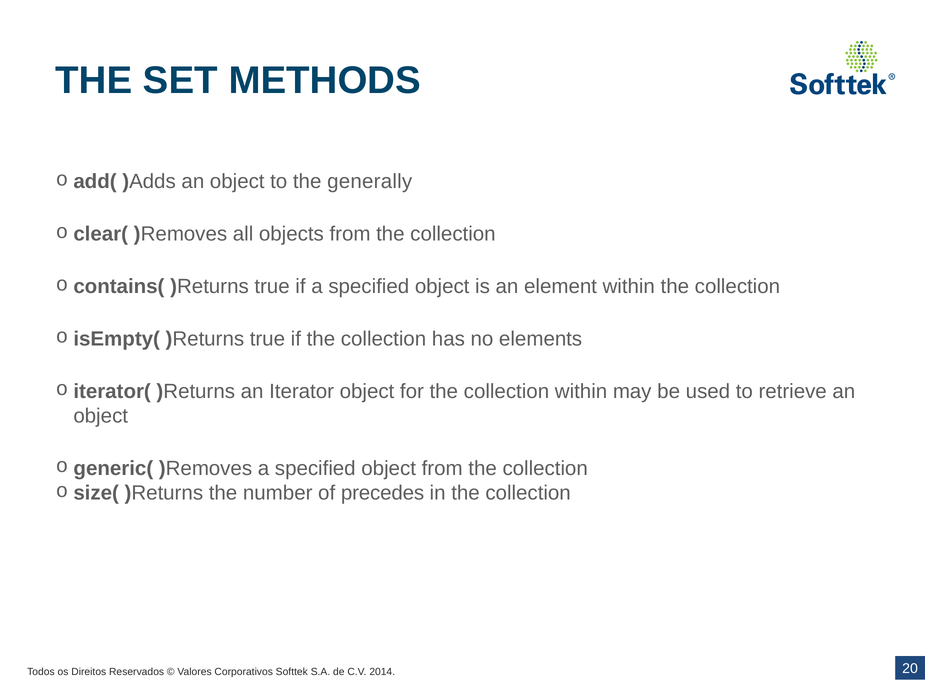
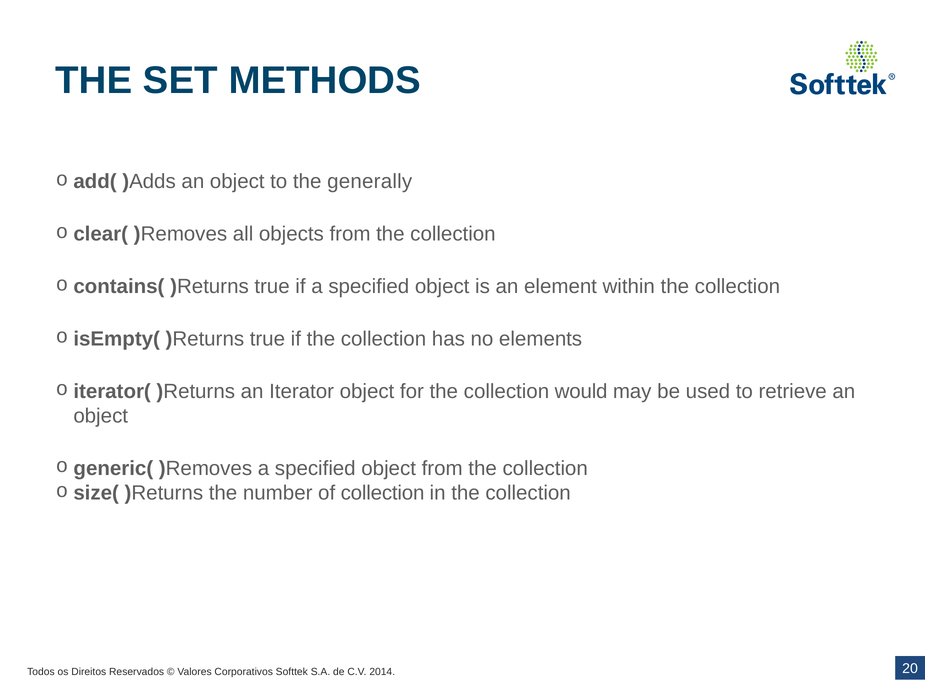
collection within: within -> would
of precedes: precedes -> collection
